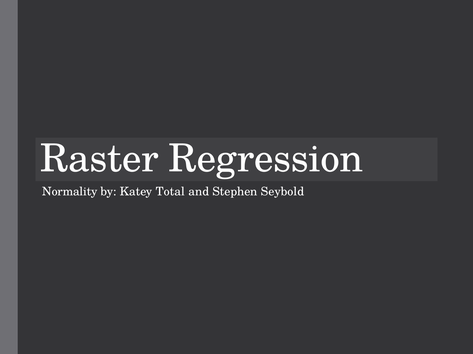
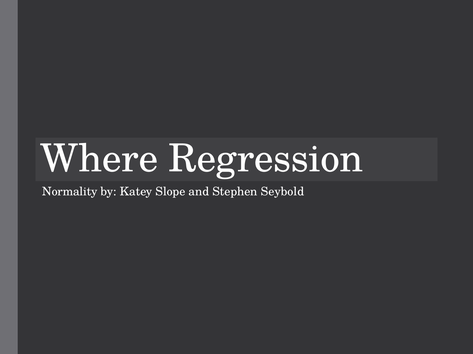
Raster: Raster -> Where
Total: Total -> Slope
